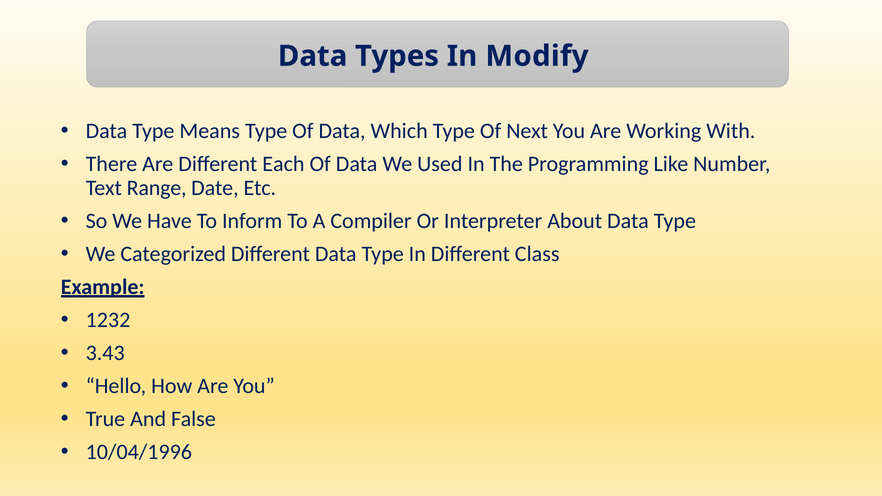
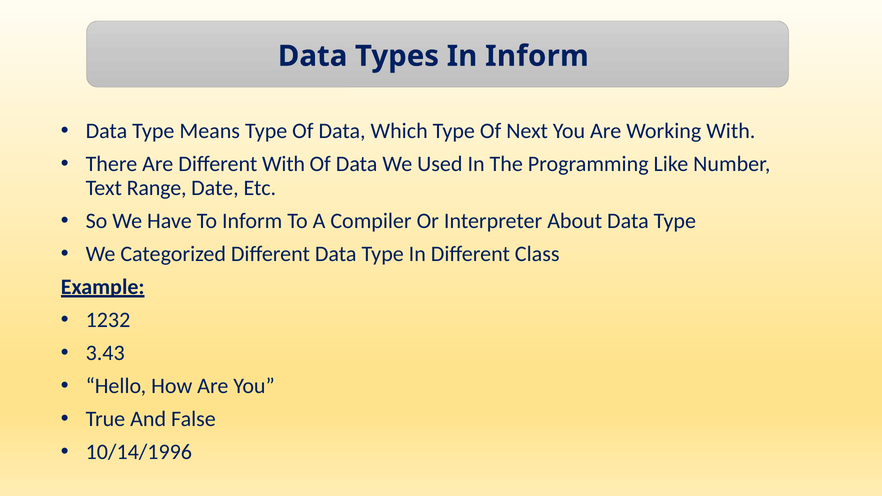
In Modify: Modify -> Inform
Different Each: Each -> With
10/04/1996: 10/04/1996 -> 10/14/1996
